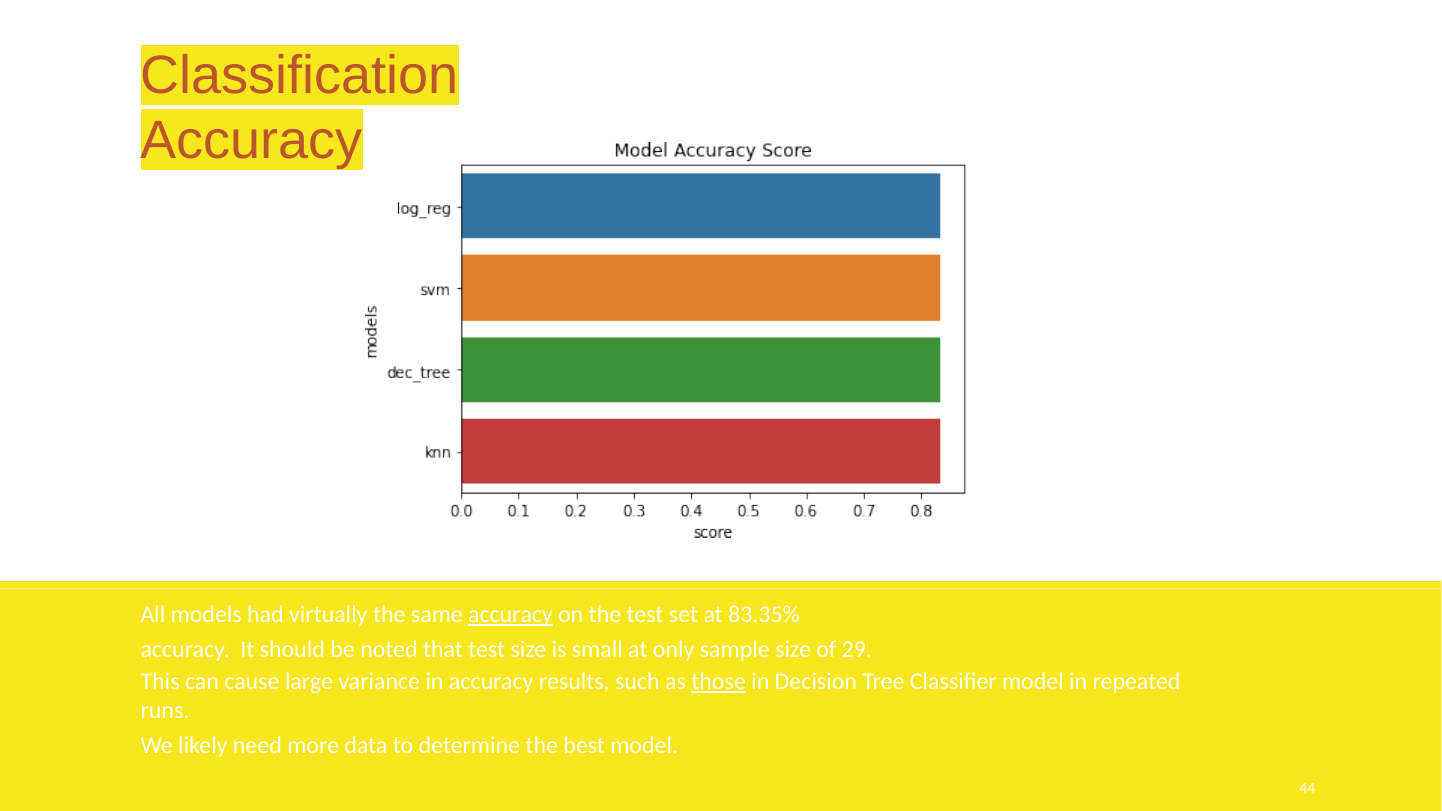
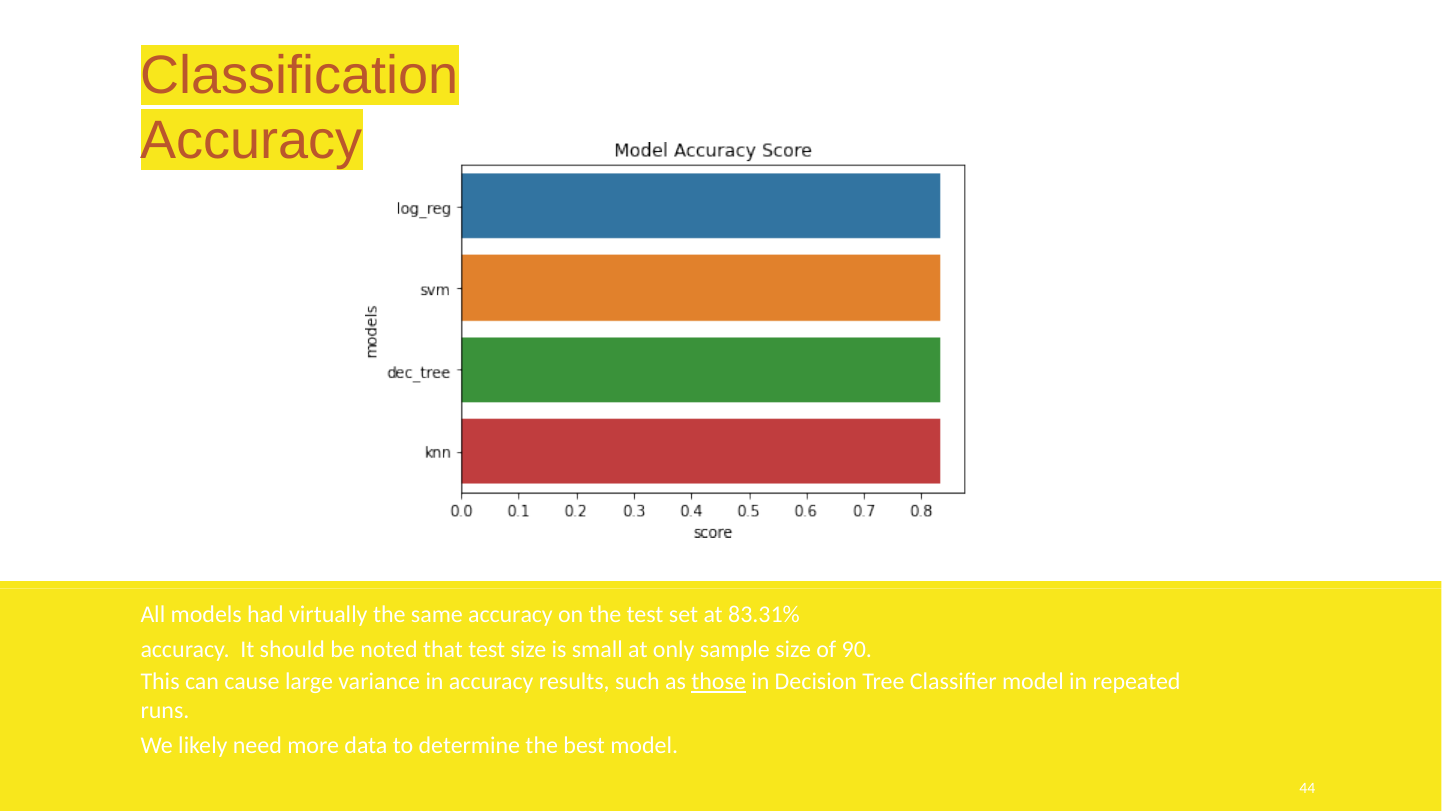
accuracy at (510, 615) underline: present -> none
83.35%: 83.35% -> 83.31%
29: 29 -> 90
